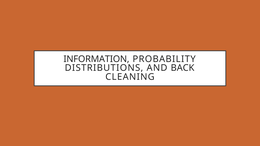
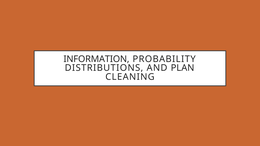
BACK: BACK -> PLAN
